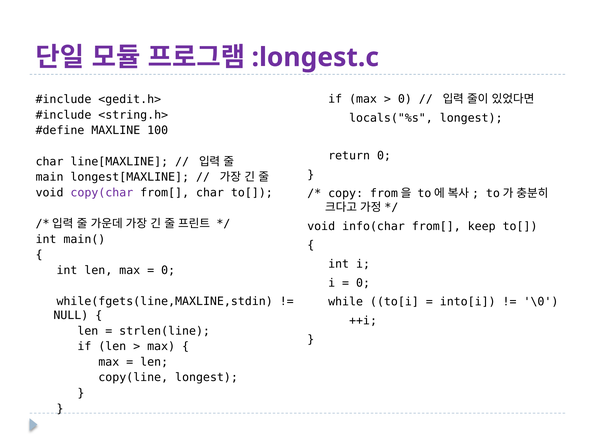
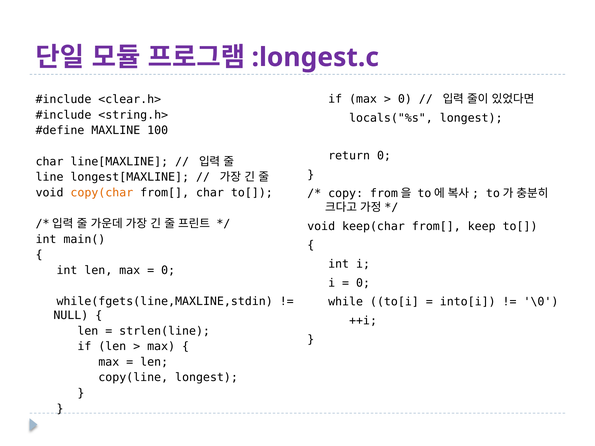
<gedit.h>: <gedit.h> -> <clear.h>
main: main -> line
copy(char colour: purple -> orange
info(char: info(char -> keep(char
